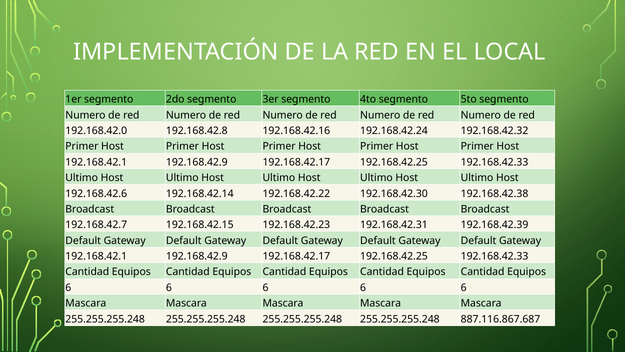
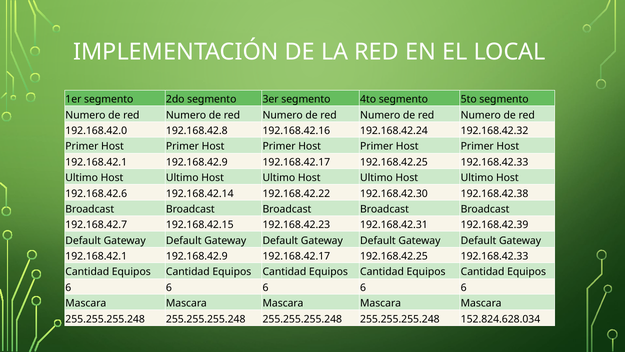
887.116.867.687: 887.116.867.687 -> 152.824.628.034
